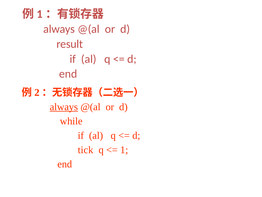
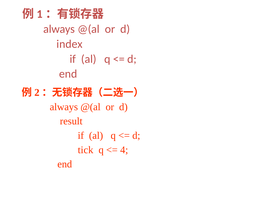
result: result -> index
always at (64, 107) underline: present -> none
while: while -> result
1: 1 -> 4
